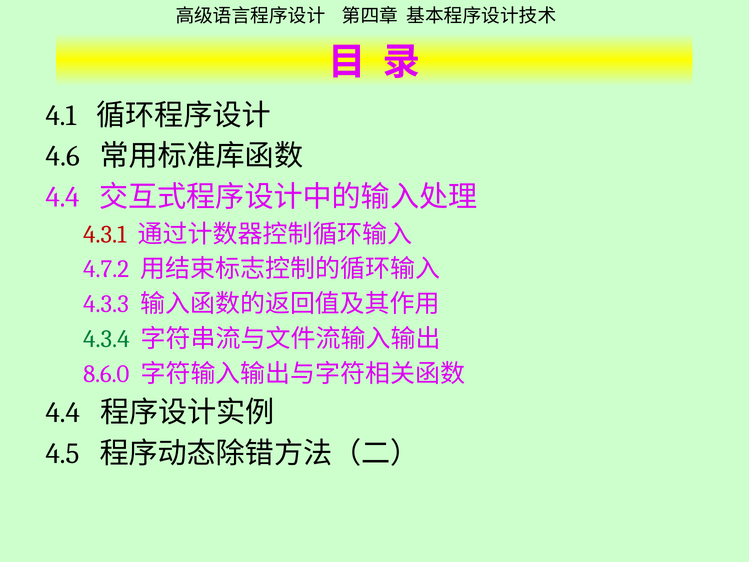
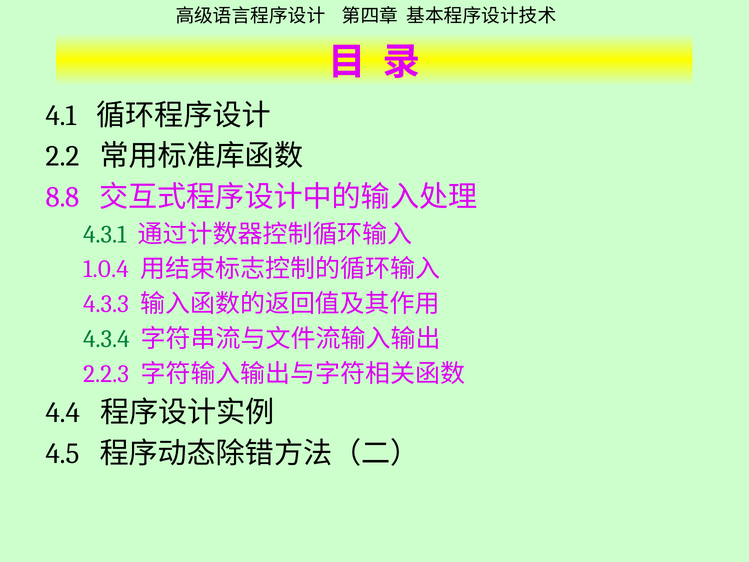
4.6: 4.6 -> 2.2
4.4 at (63, 197): 4.4 -> 8.8
4.3.1 colour: red -> green
4.7.2: 4.7.2 -> 1.0.4
8.6.0: 8.6.0 -> 2.2.3
